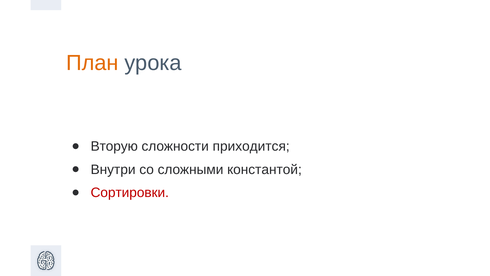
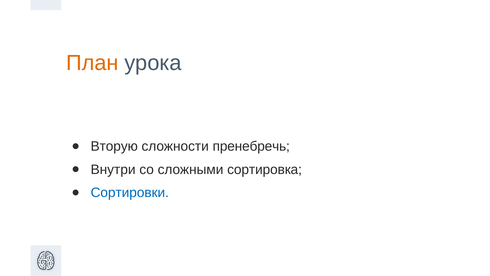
приходится: приходится -> пренебречь
константой: константой -> сортировка
Сортировки colour: red -> blue
